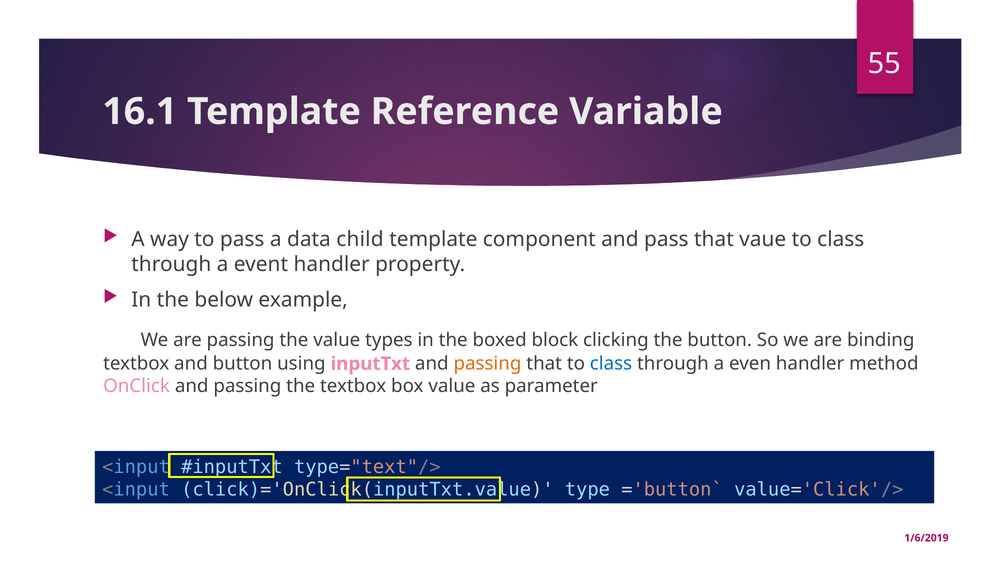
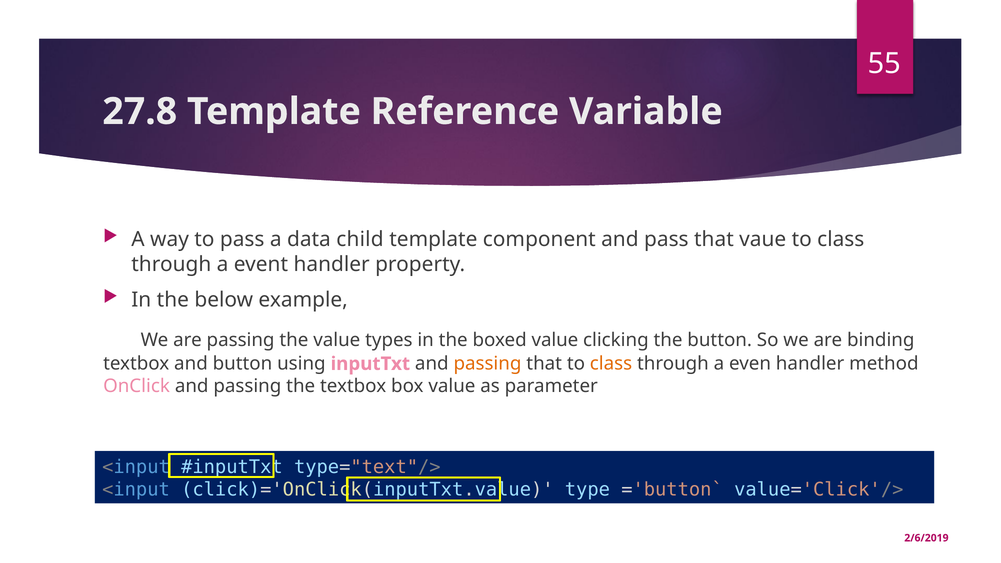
16.1: 16.1 -> 27.8
boxed block: block -> value
class at (611, 364) colour: blue -> orange
1/6/2019: 1/6/2019 -> 2/6/2019
